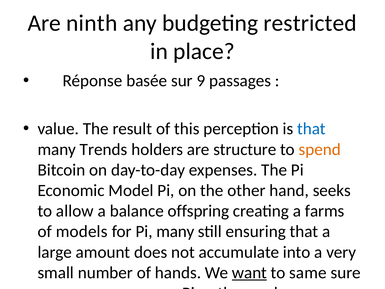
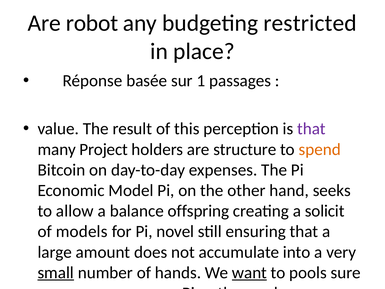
Are ninth: ninth -> robot
sur 9: 9 -> 1
that at (311, 129) colour: blue -> purple
many Trends: Trends -> Project
farms: farms -> solicit
Pi many: many -> novel
small underline: none -> present
to same: same -> pools
